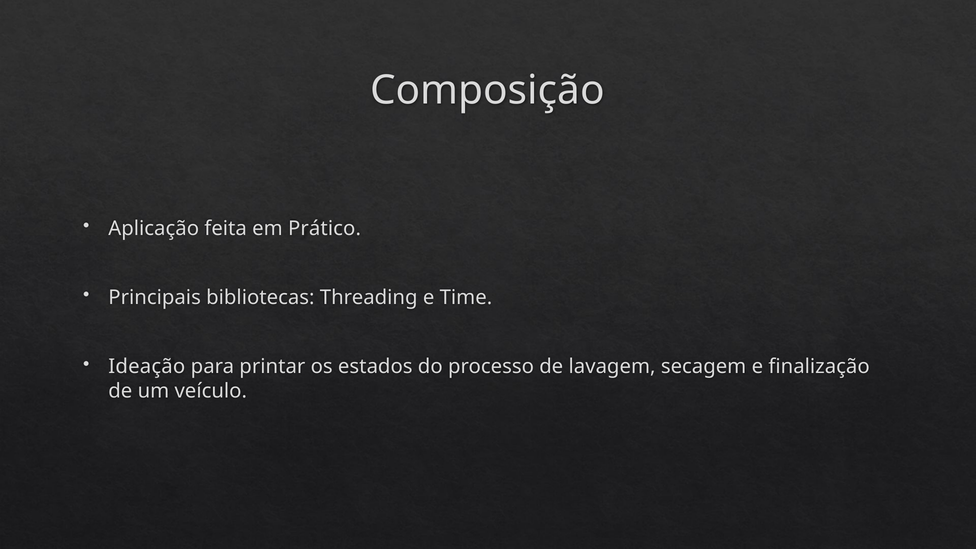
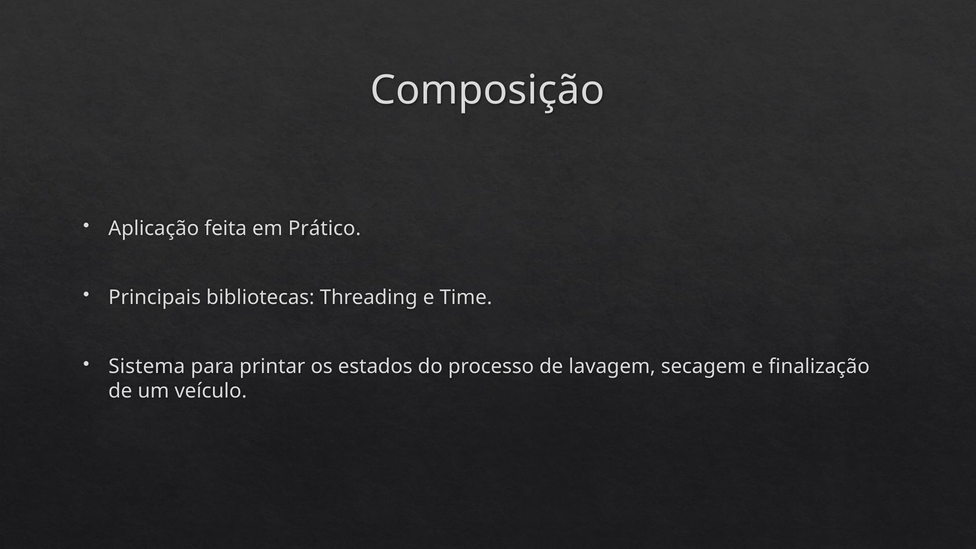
Ideação: Ideação -> Sistema
